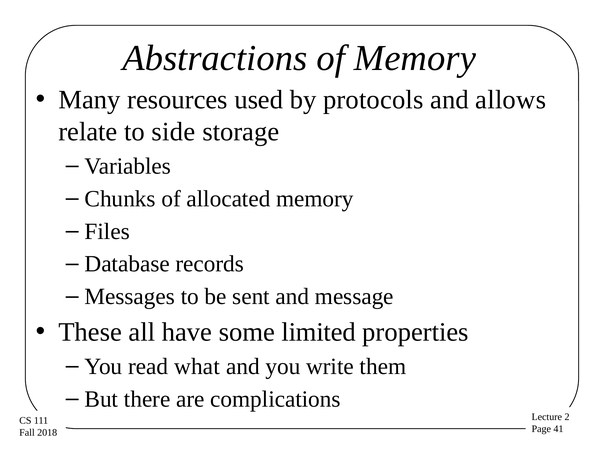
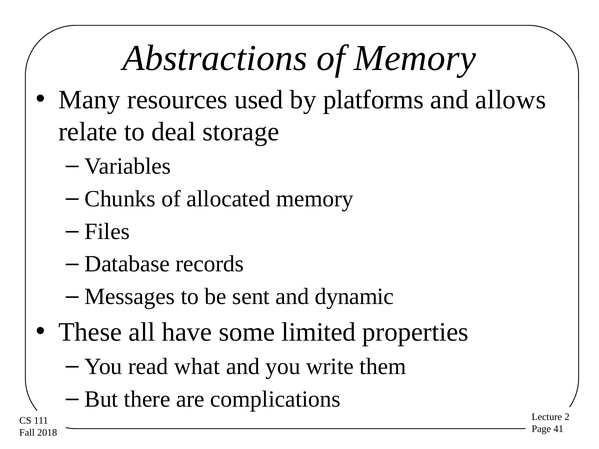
protocols: protocols -> platforms
side: side -> deal
message: message -> dynamic
